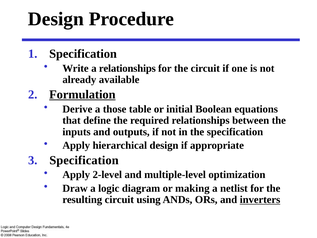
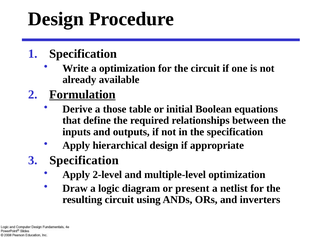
a relationships: relationships -> optimization
making: making -> present
inverters underline: present -> none
